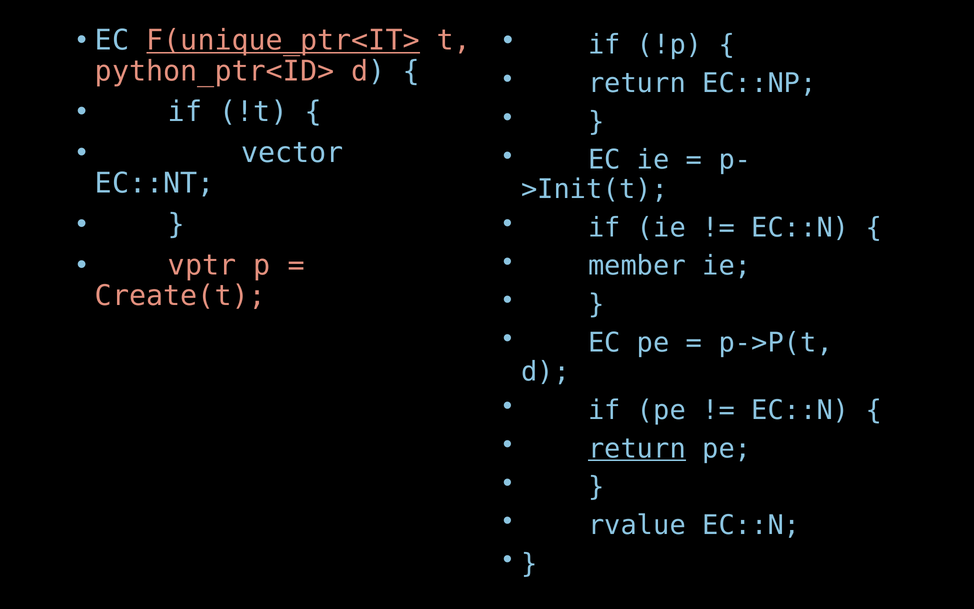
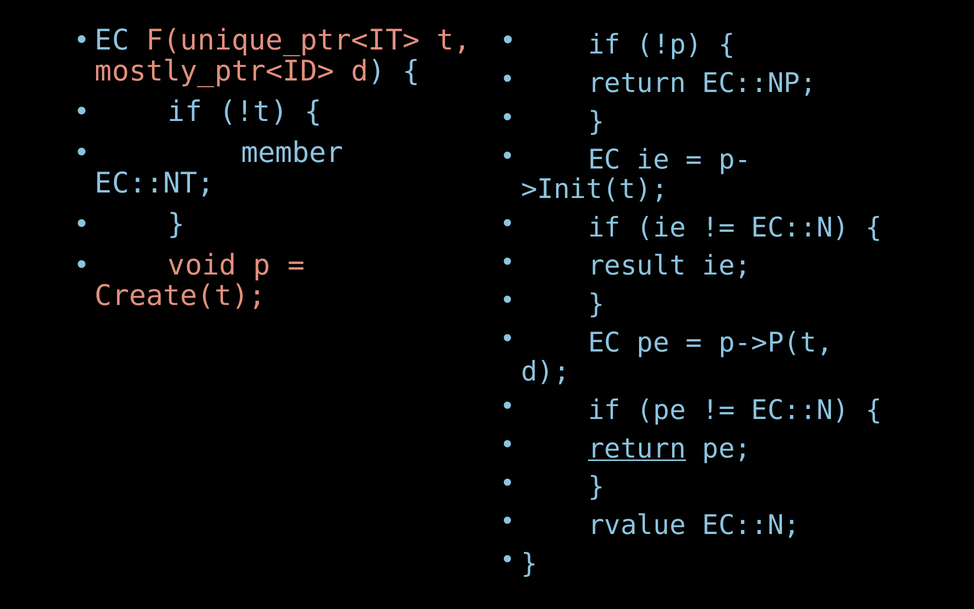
F(unique_ptr<IT> underline: present -> none
python_ptr<ID>: python_ptr<ID> -> mostly_ptr<ID>
vector: vector -> member
member: member -> result
vptr: vptr -> void
